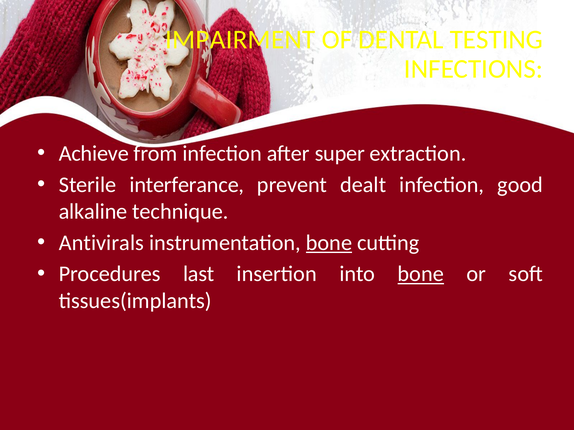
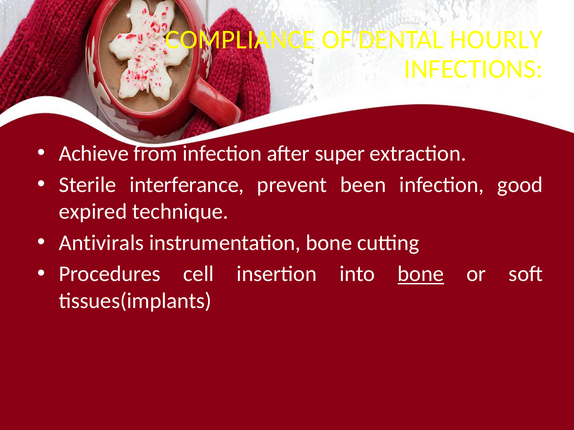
IMPAIRMENT: IMPAIRMENT -> COMPLIANCE
TESTING: TESTING -> HOURLY
dealt: dealt -> been
alkaline: alkaline -> expired
bone at (329, 243) underline: present -> none
last: last -> cell
